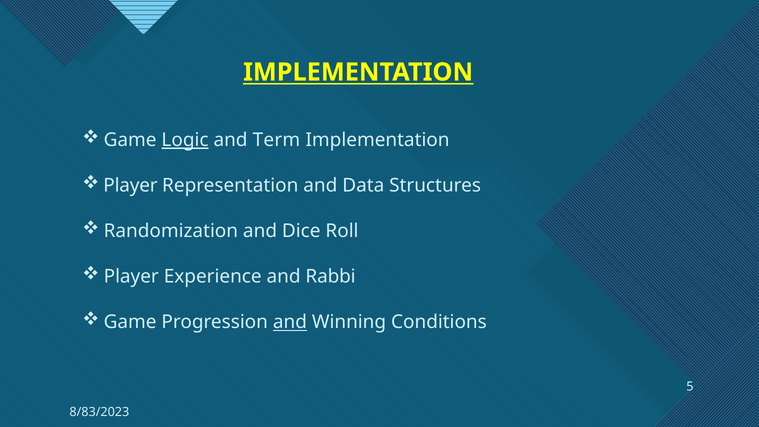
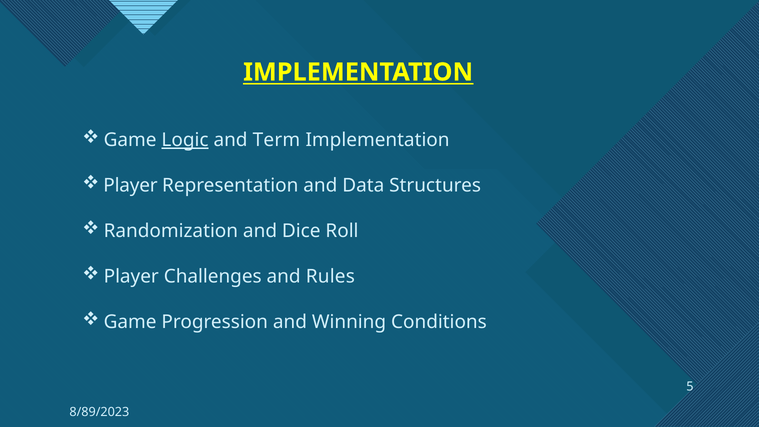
Experience: Experience -> Challenges
Rabbi: Rabbi -> Rules
and at (290, 322) underline: present -> none
8/83/2023: 8/83/2023 -> 8/89/2023
